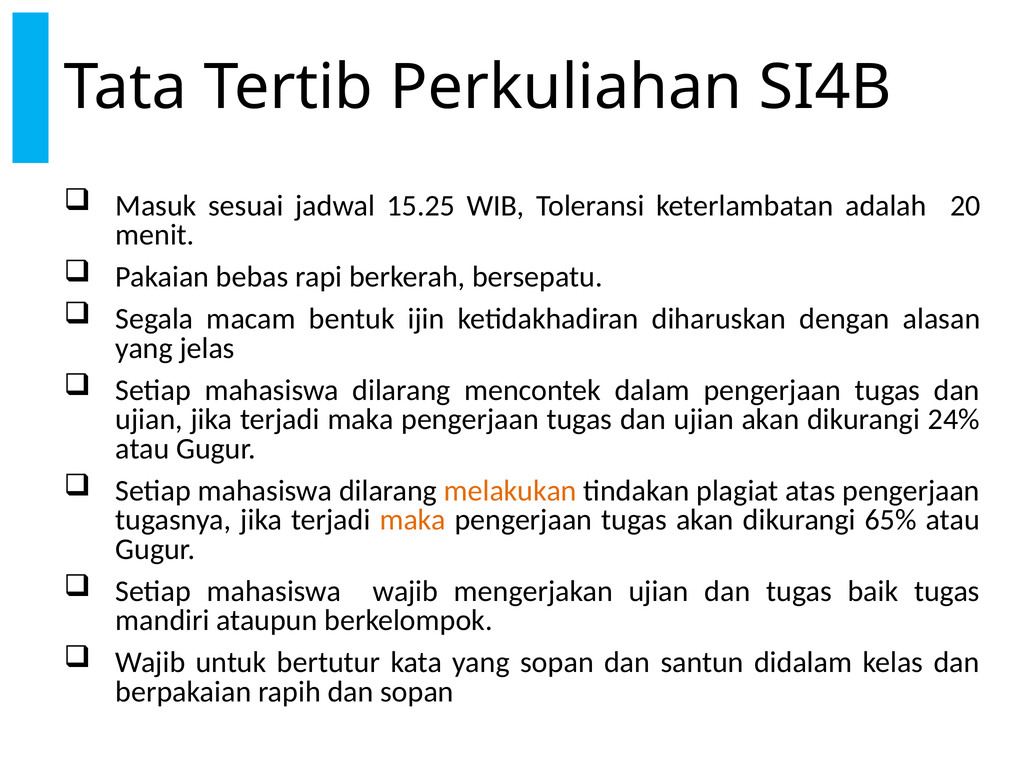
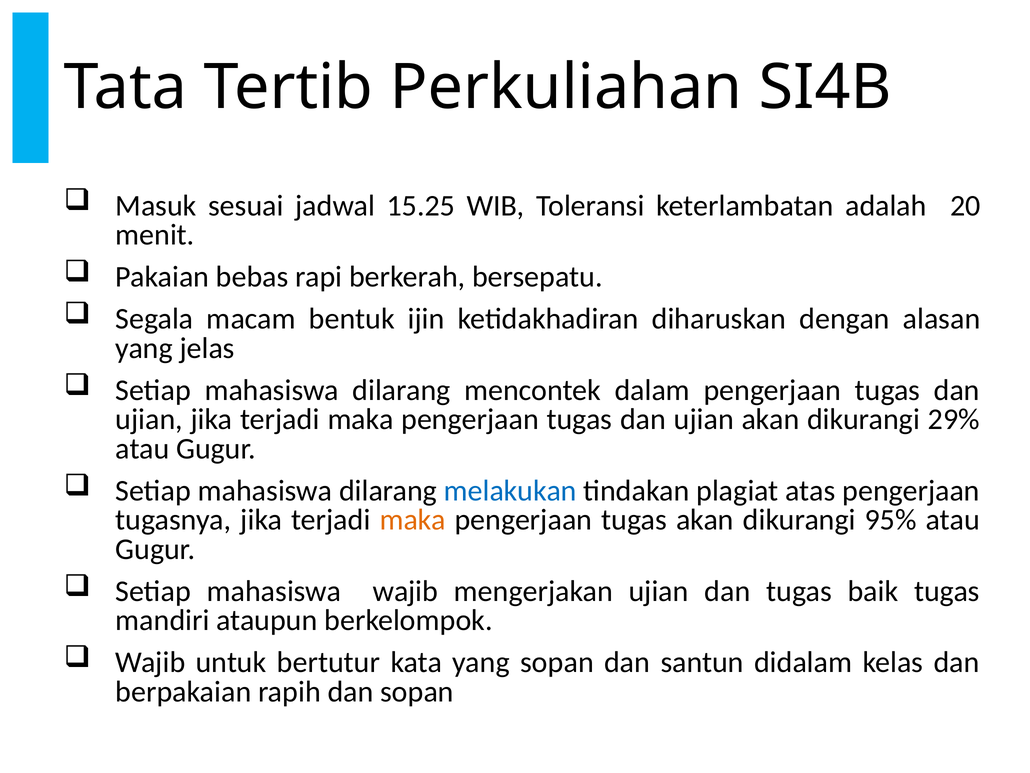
24%: 24% -> 29%
melakukan colour: orange -> blue
65%: 65% -> 95%
